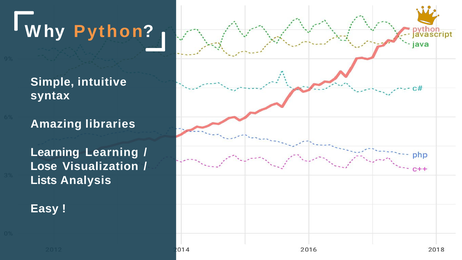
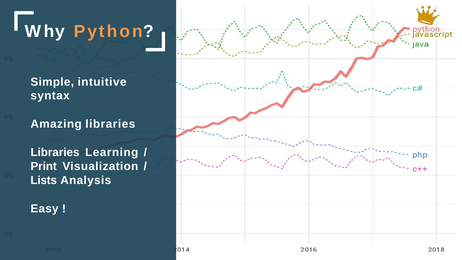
Learning at (55, 152): Learning -> Libraries
Lose: Lose -> Print
